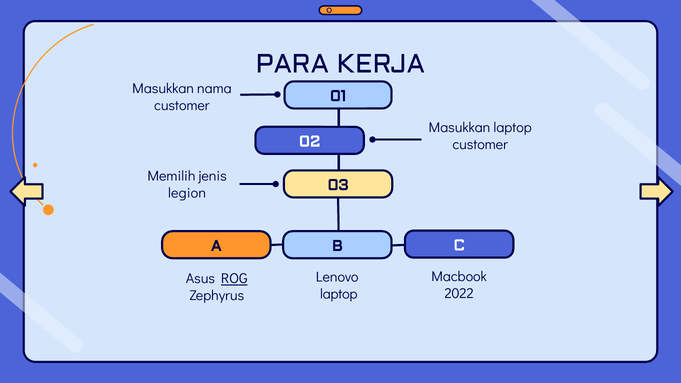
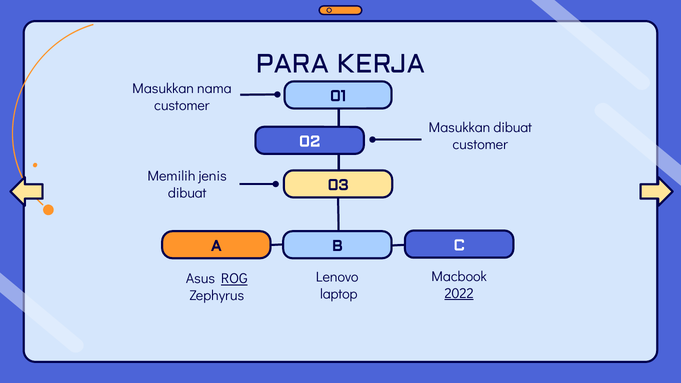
Masukkan laptop: laptop -> dibuat
legion at (187, 193): legion -> dibuat
2022 underline: none -> present
